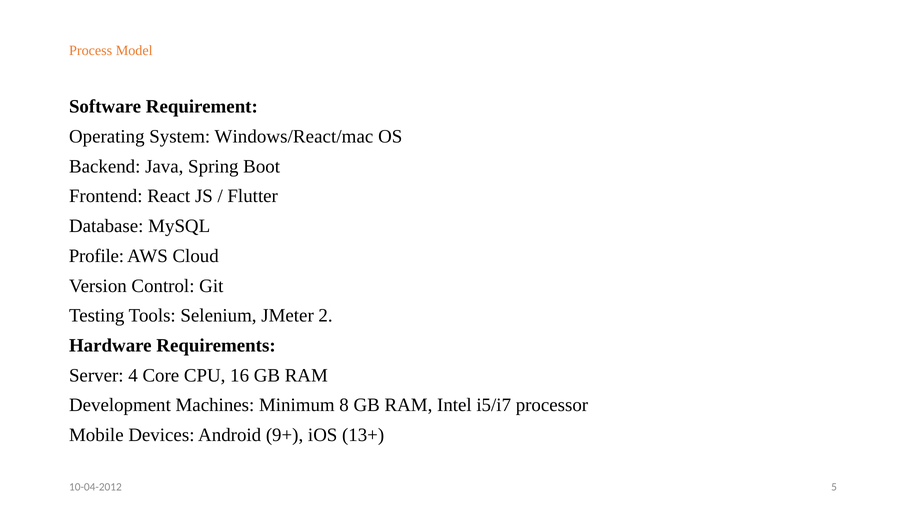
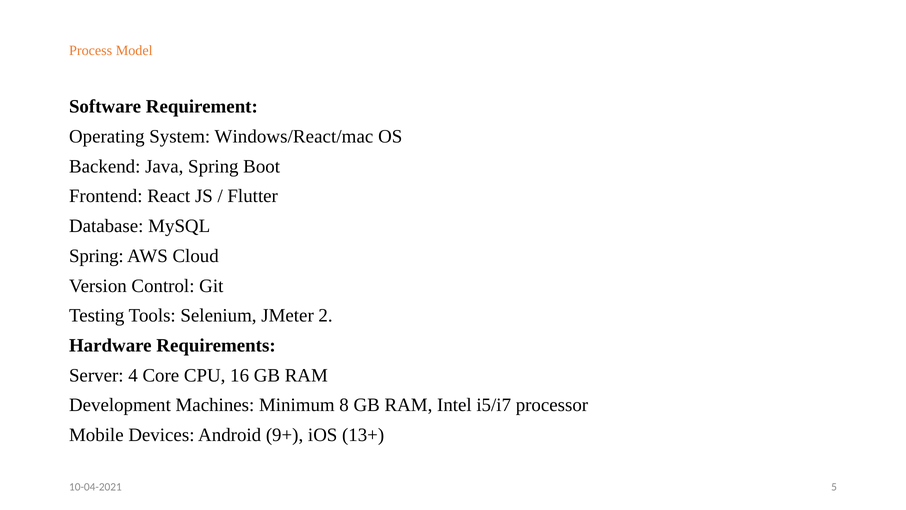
Profile at (96, 256): Profile -> Spring
10-04-2012: 10-04-2012 -> 10-04-2021
